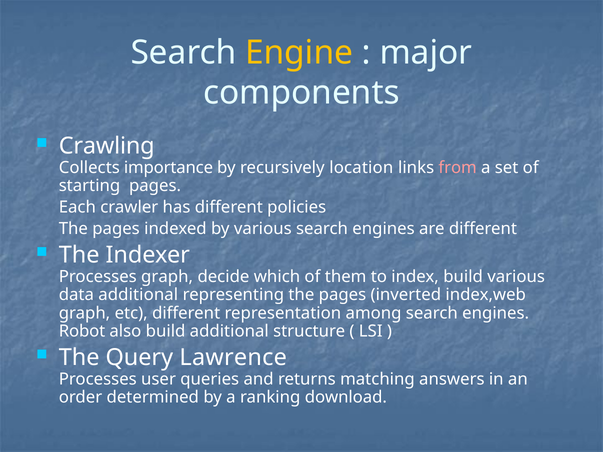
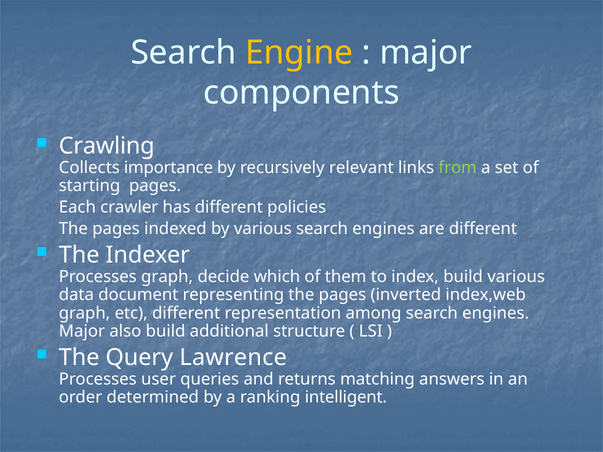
location: location -> relevant
from colour: pink -> light green
data additional: additional -> document
Robot at (82, 331): Robot -> Major
download: download -> intelligent
